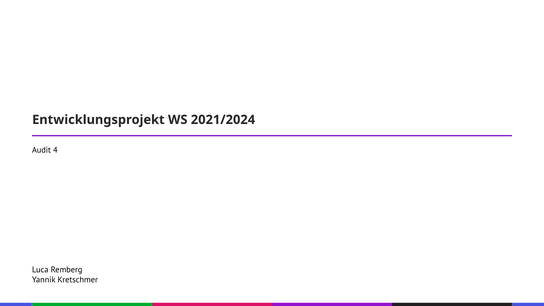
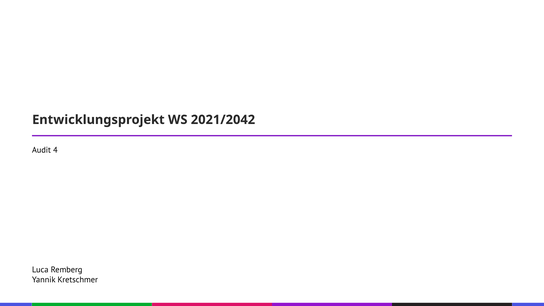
2021/2024: 2021/2024 -> 2021/2042
